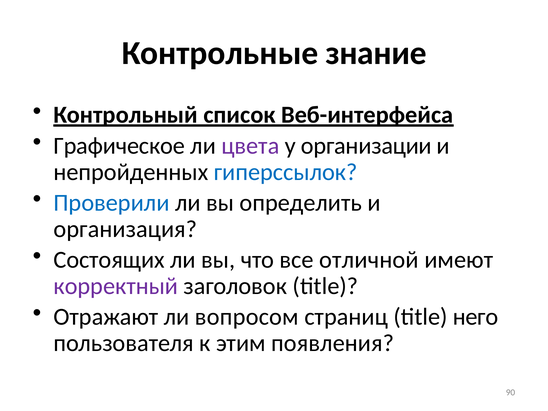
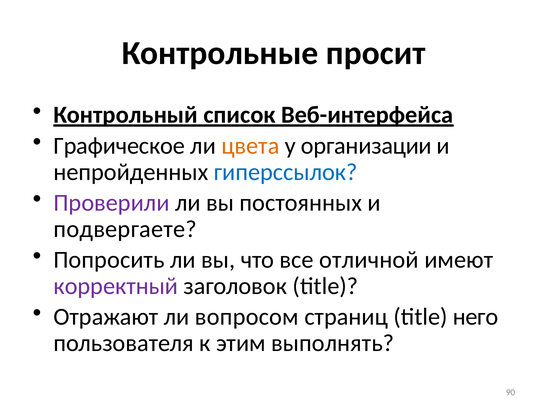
знание: знание -> просит
цвета colour: purple -> orange
Проверили colour: blue -> purple
определить: определить -> постоянных
организация: организация -> подвергаете
Состоящих: Состоящих -> Попросить
появления: появления -> выполнять
